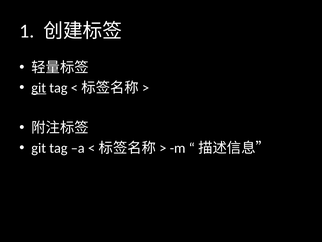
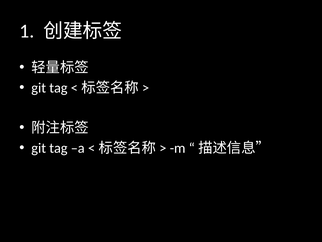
git at (39, 88) underline: present -> none
